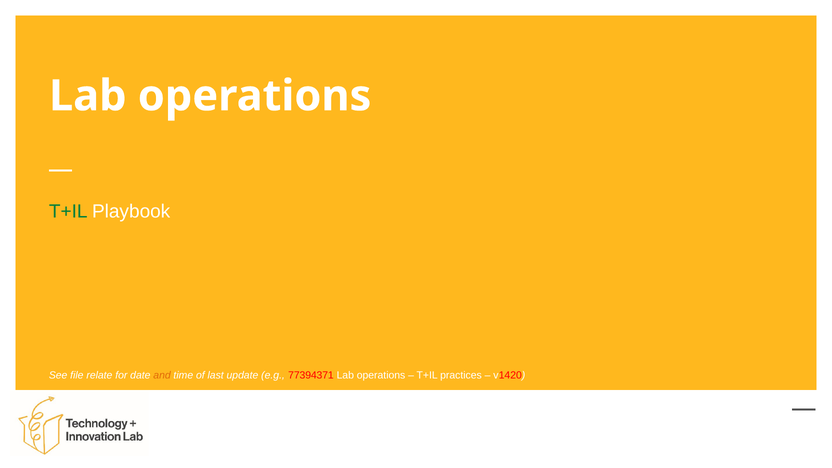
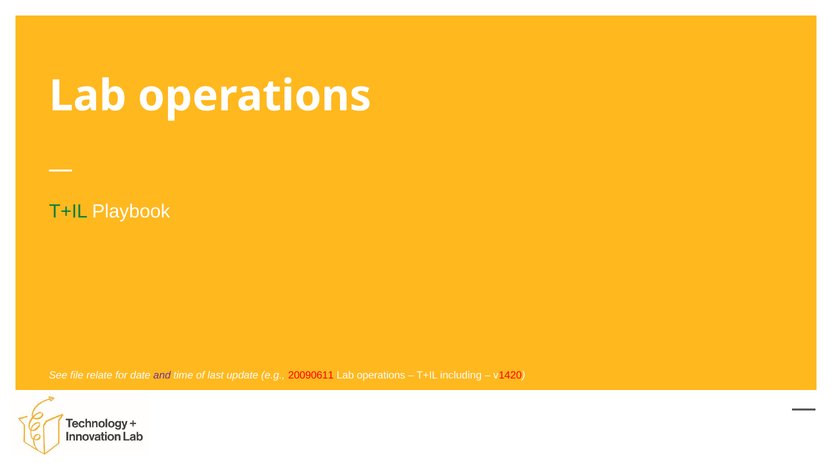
and colour: orange -> purple
77394371: 77394371 -> 20090611
practices: practices -> including
